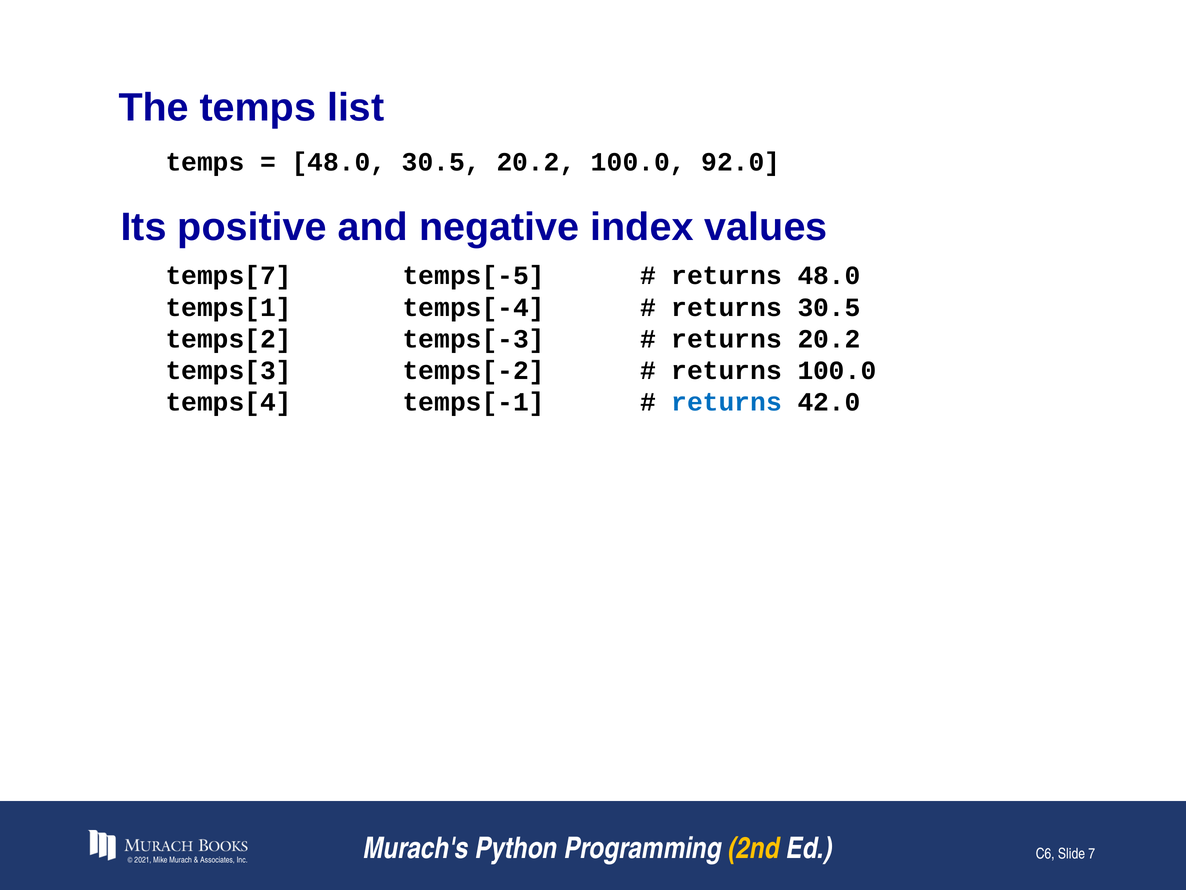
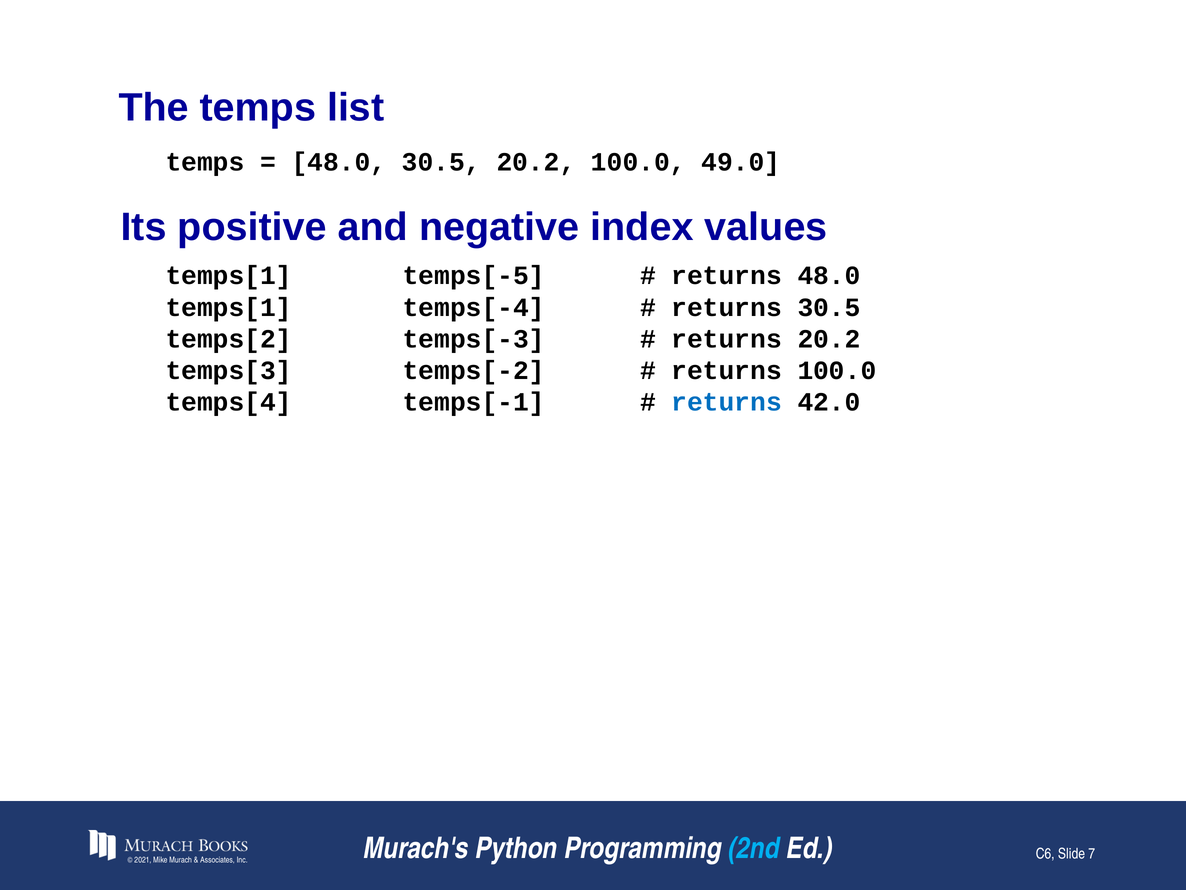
92.0: 92.0 -> 49.0
temps[7 at (229, 276): temps[7 -> temps[1
2nd colour: yellow -> light blue
